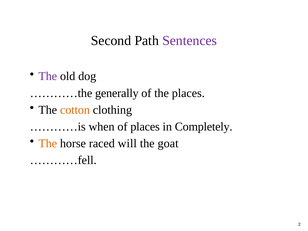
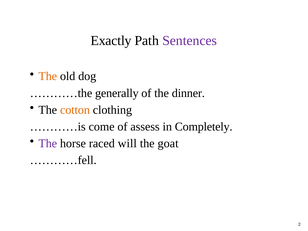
Second: Second -> Exactly
The at (48, 76) colour: purple -> orange
the places: places -> dinner
when: when -> come
of places: places -> assess
The at (48, 143) colour: orange -> purple
